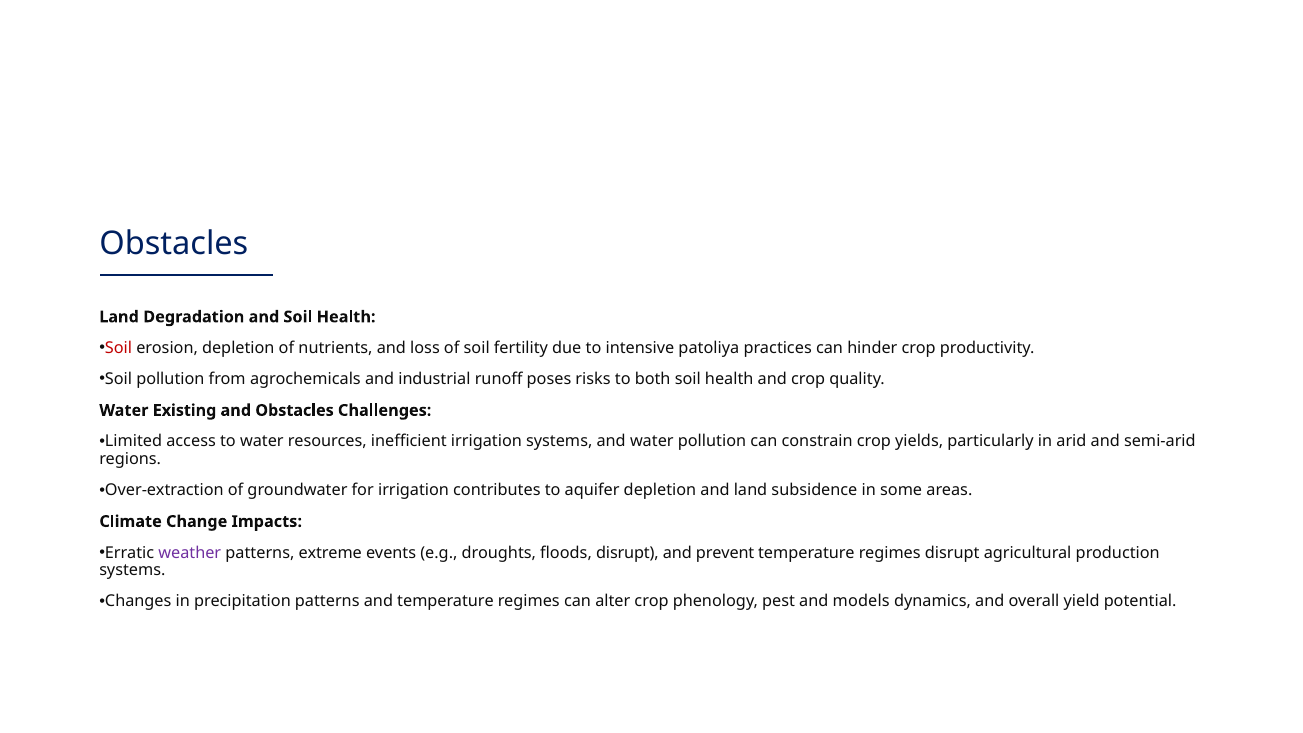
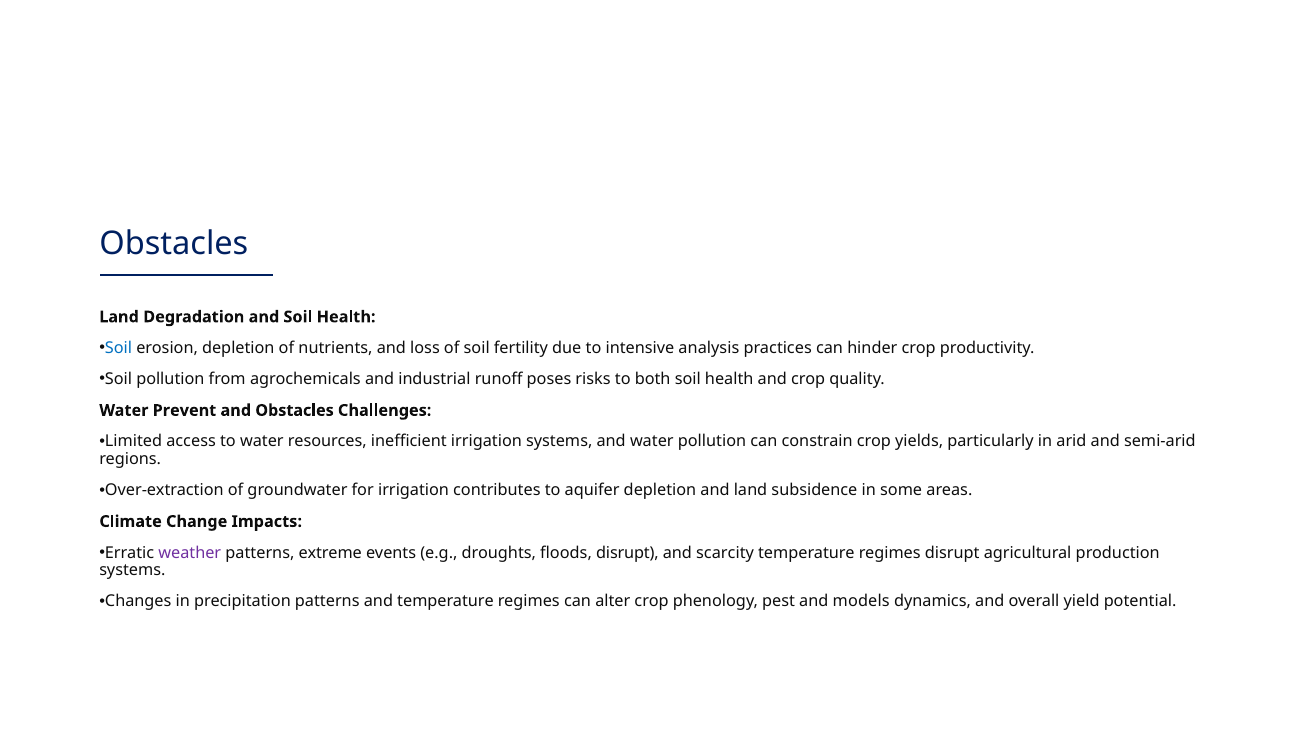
Soil at (119, 348) colour: red -> blue
patoliya: patoliya -> analysis
Existing: Existing -> Prevent
prevent: prevent -> scarcity
